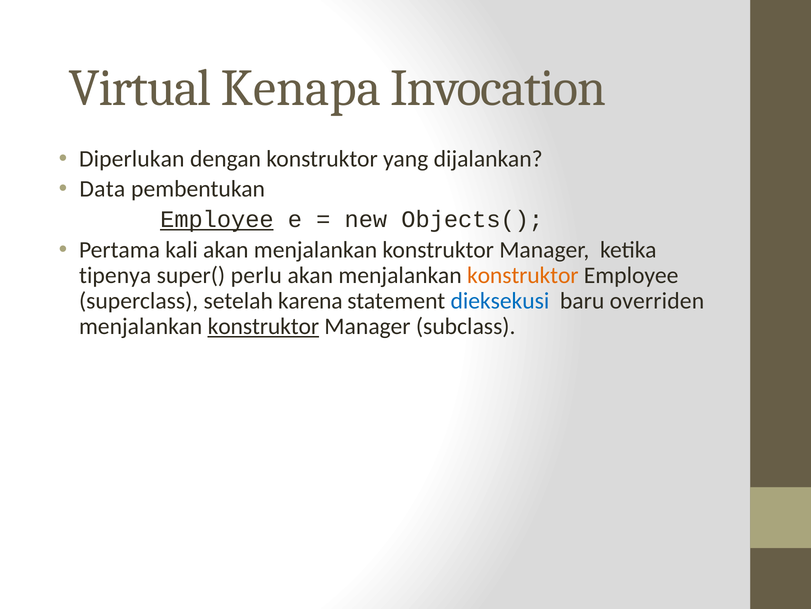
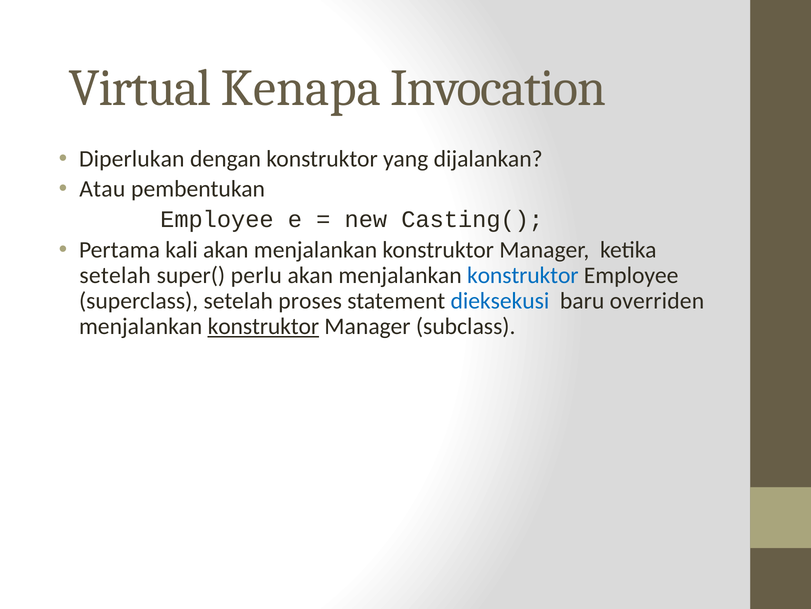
Data: Data -> Atau
Employee at (217, 219) underline: present -> none
Objects(: Objects( -> Casting(
tipenya at (115, 275): tipenya -> setelah
konstruktor at (523, 275) colour: orange -> blue
karena: karena -> proses
